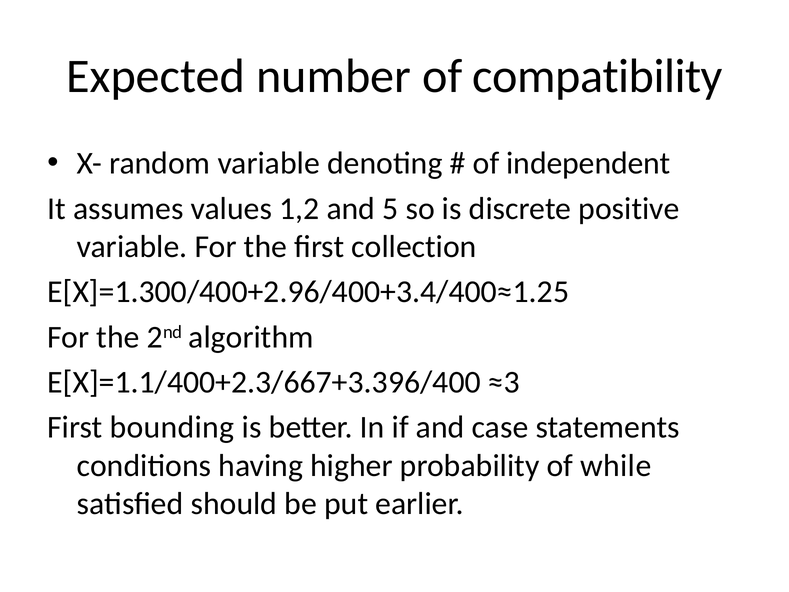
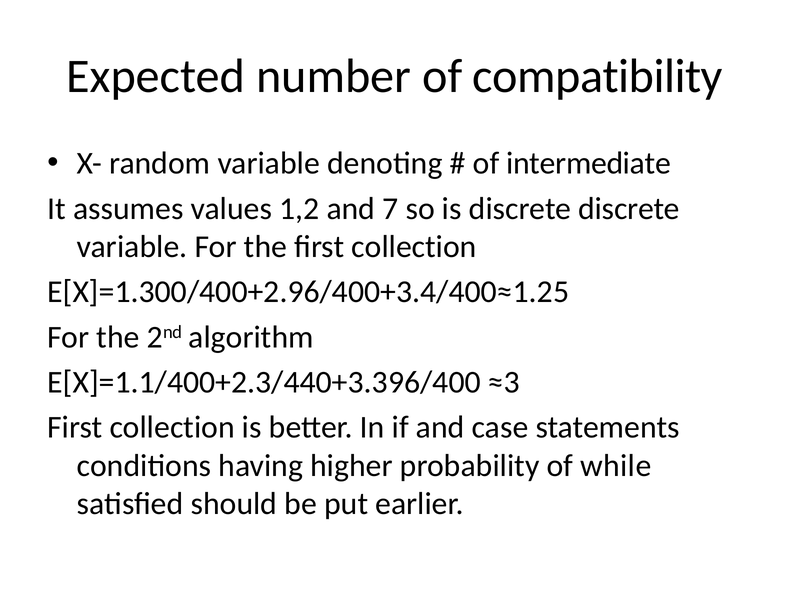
independent: independent -> intermediate
5: 5 -> 7
discrete positive: positive -> discrete
E[X]=1.1/400+2.3/667+3.396/400: E[X]=1.1/400+2.3/667+3.396/400 -> E[X]=1.1/400+2.3/440+3.396/400
bounding at (172, 427): bounding -> collection
